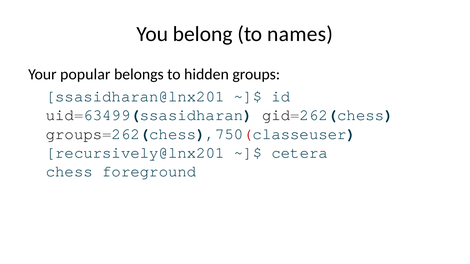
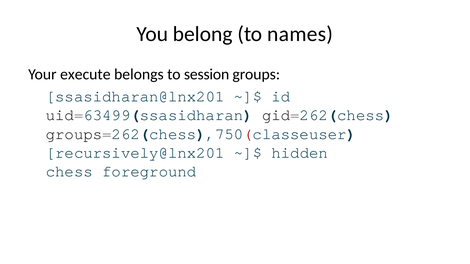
popular: popular -> execute
hidden: hidden -> session
cetera: cetera -> hidden
